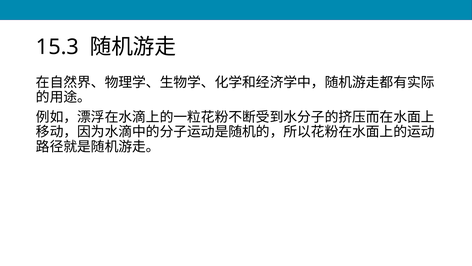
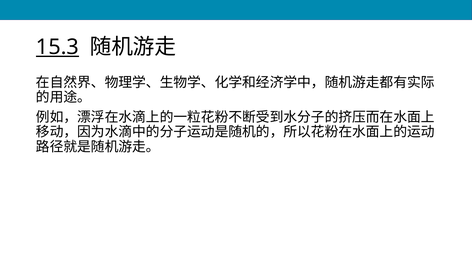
15.3 underline: none -> present
